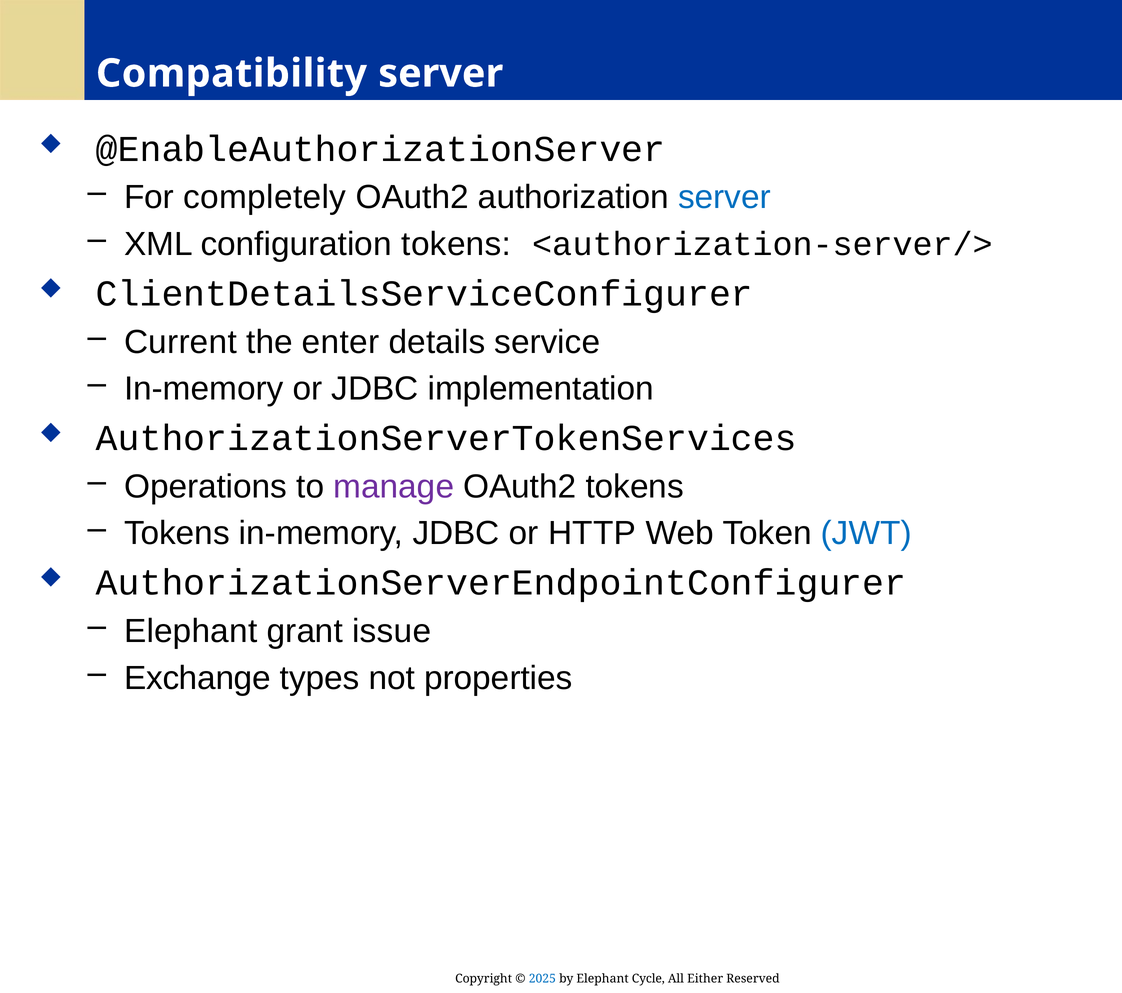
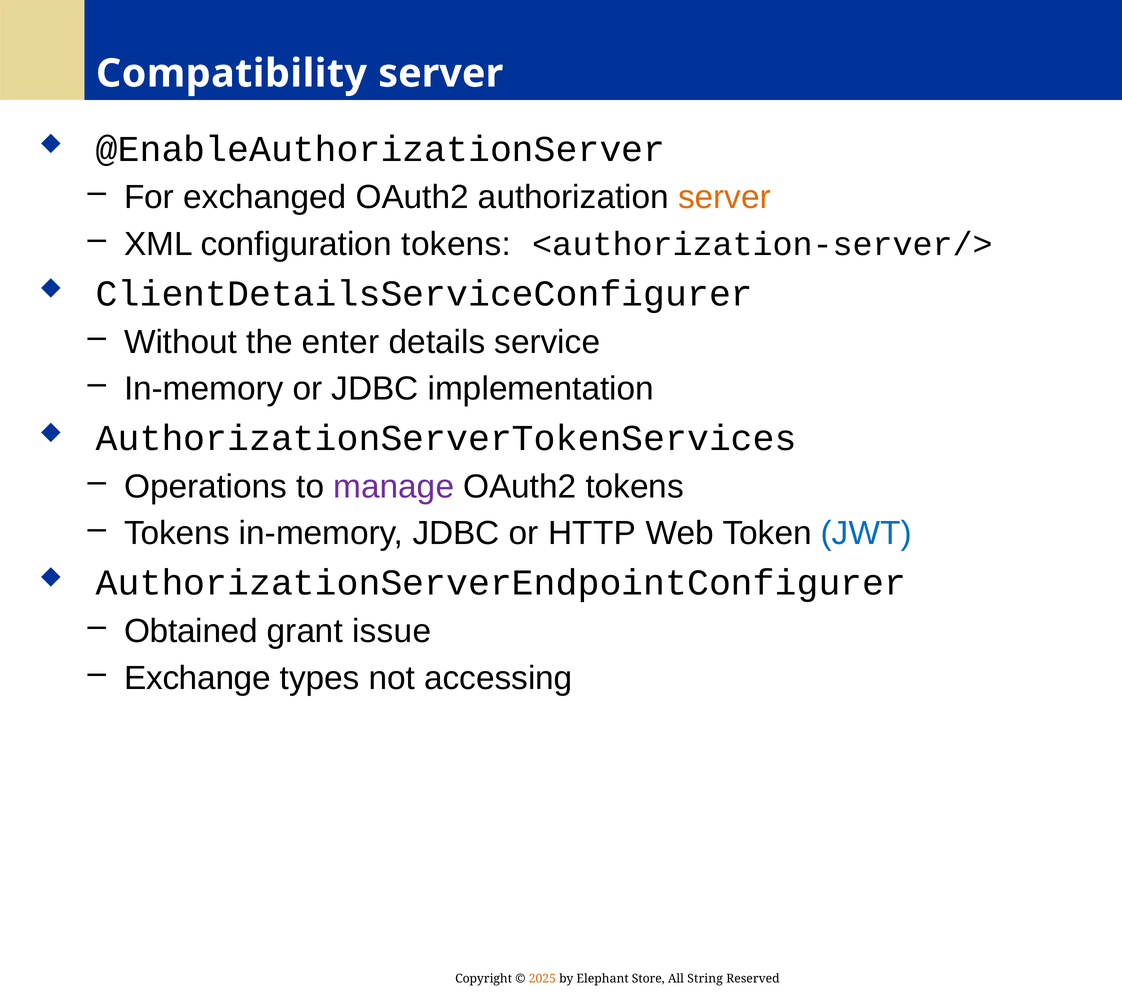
completely: completely -> exchanged
server at (724, 198) colour: blue -> orange
Current: Current -> Without
Elephant at (191, 632): Elephant -> Obtained
properties: properties -> accessing
2025 colour: blue -> orange
Cycle: Cycle -> Store
Either: Either -> String
